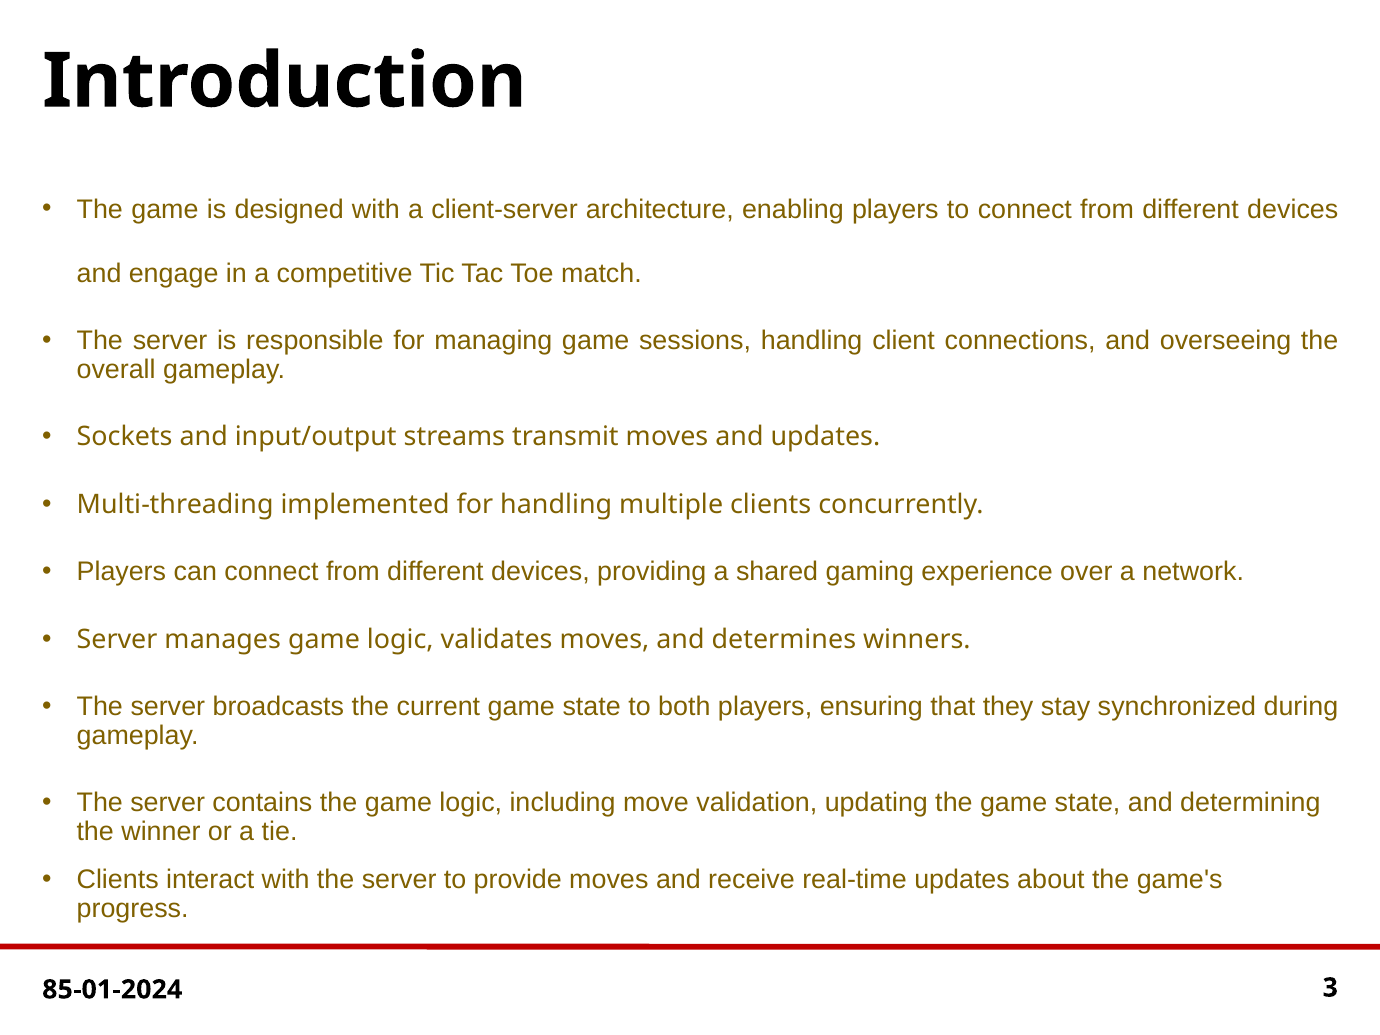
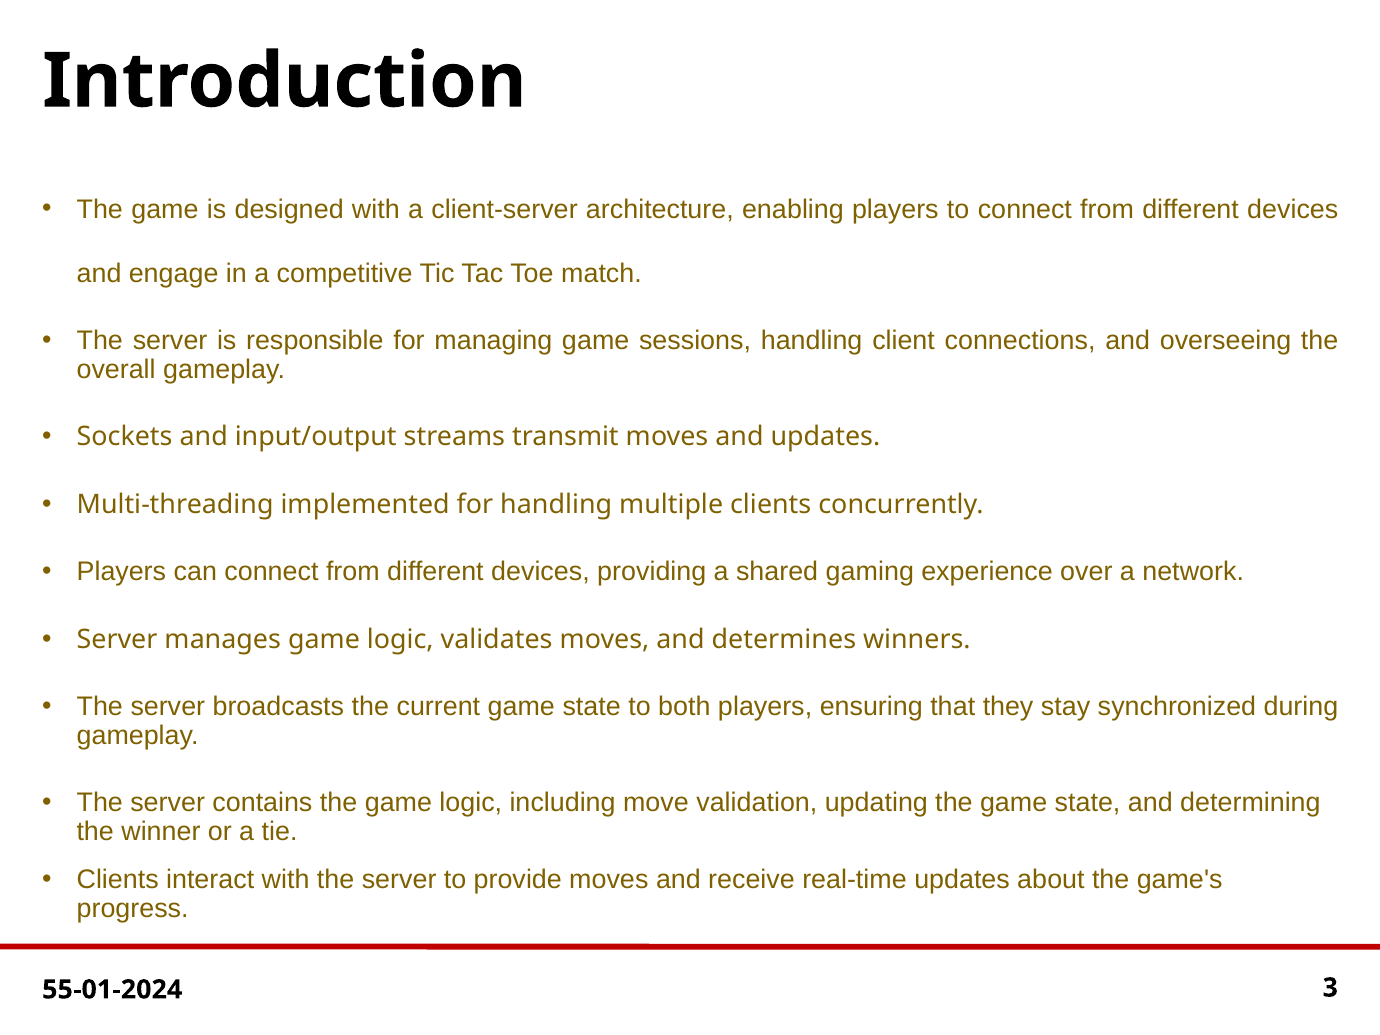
85-01-2024: 85-01-2024 -> 55-01-2024
